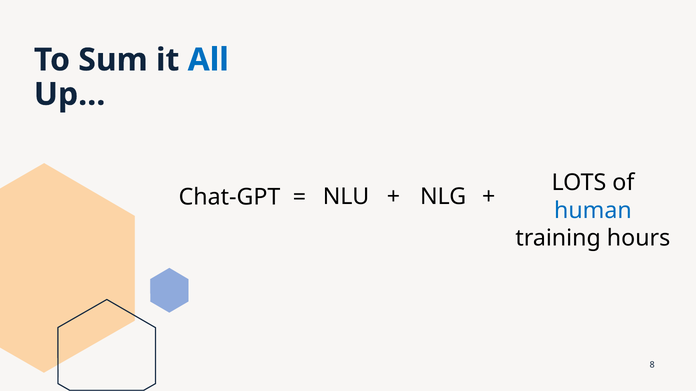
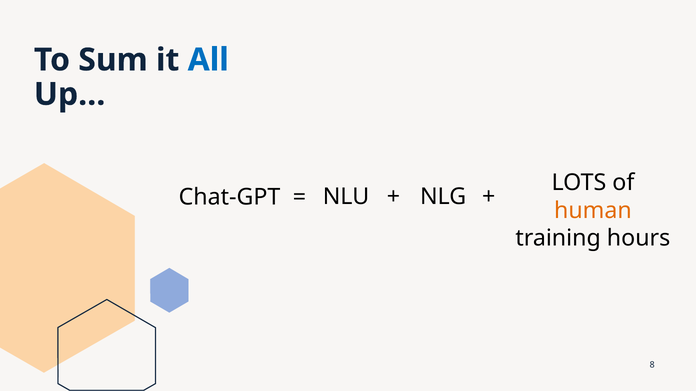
human colour: blue -> orange
